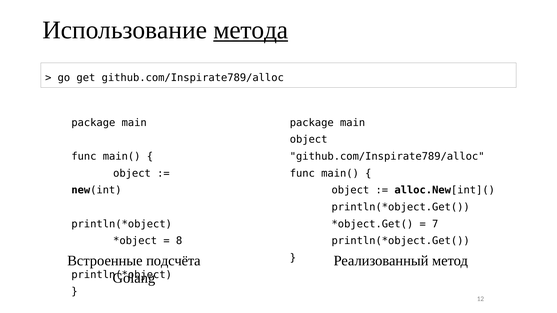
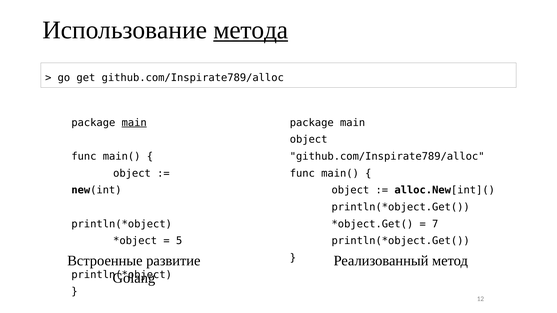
main at (134, 123) underline: none -> present
8: 8 -> 5
подсчёта: подсчёта -> развитие
